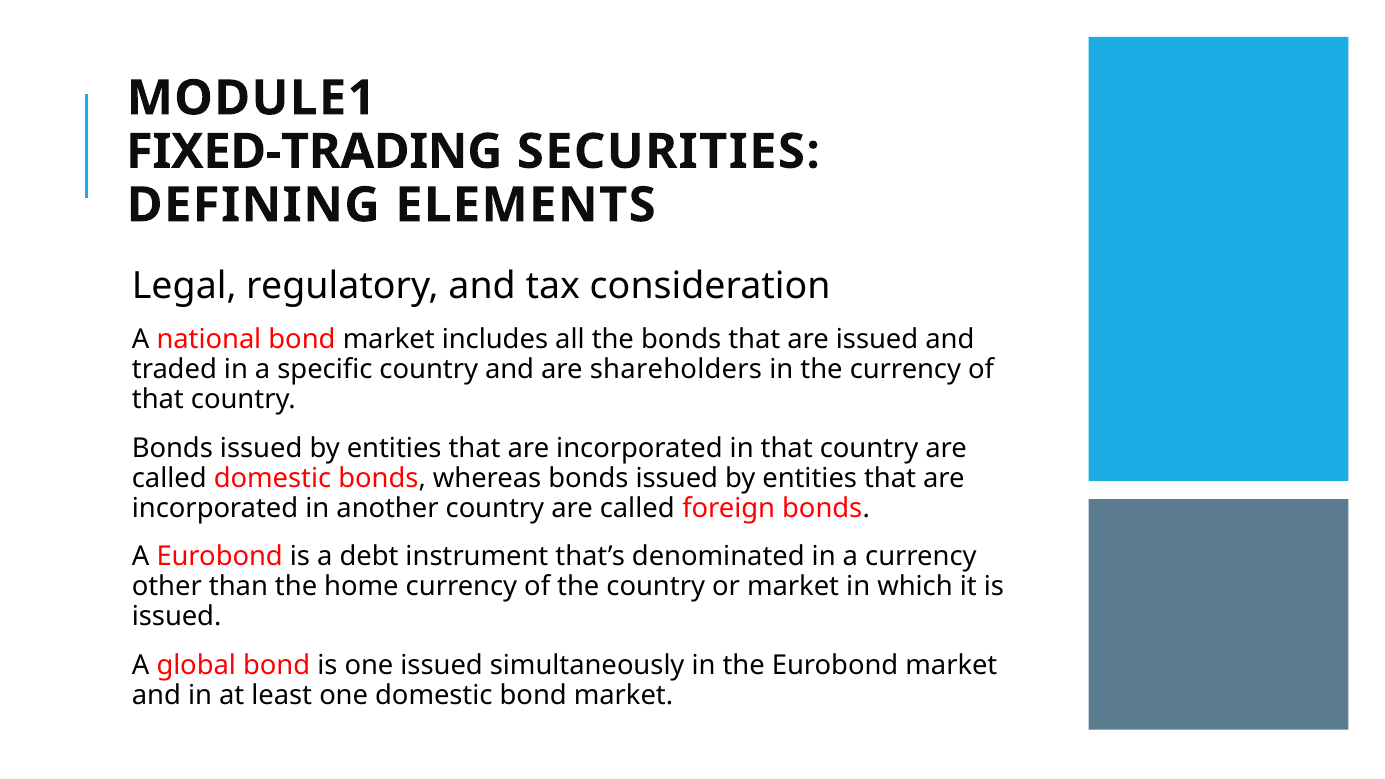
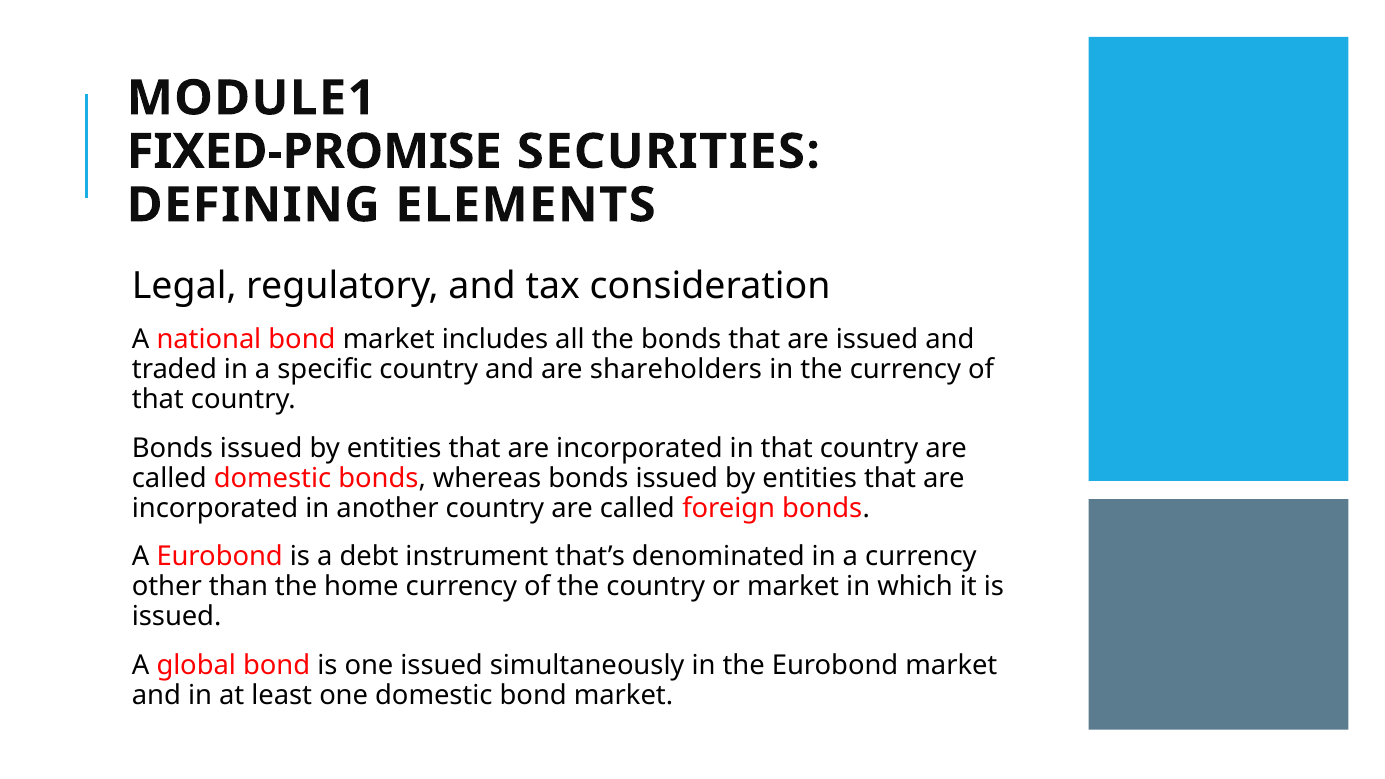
FIXED-TRADING: FIXED-TRADING -> FIXED-PROMISE
